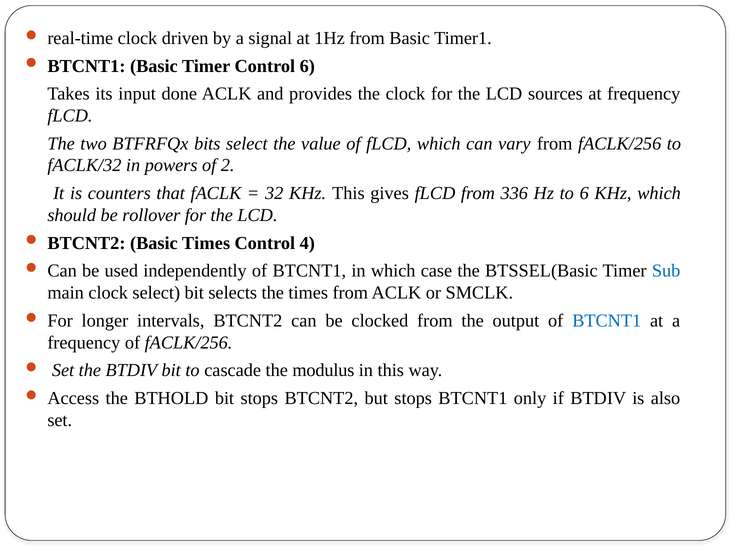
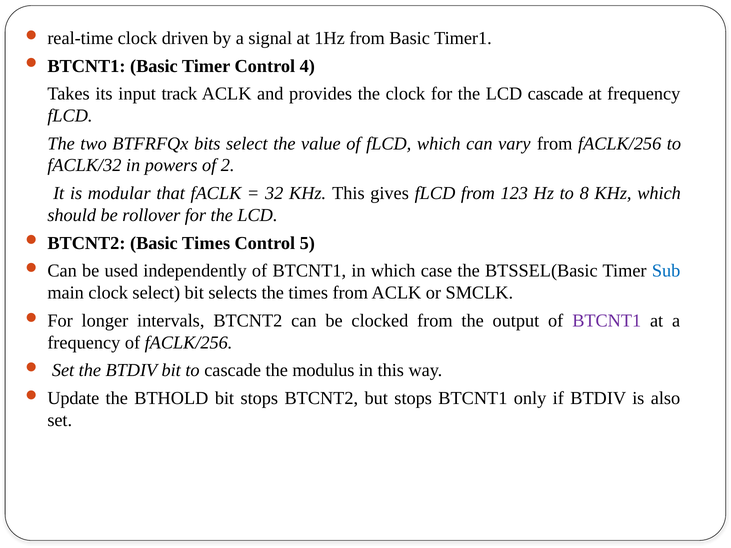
Control 6: 6 -> 4
done: done -> track
LCD sources: sources -> cascade
counters: counters -> modular
336: 336 -> 123
to 6: 6 -> 8
4: 4 -> 5
BTCNT1 at (607, 321) colour: blue -> purple
Access: Access -> Update
